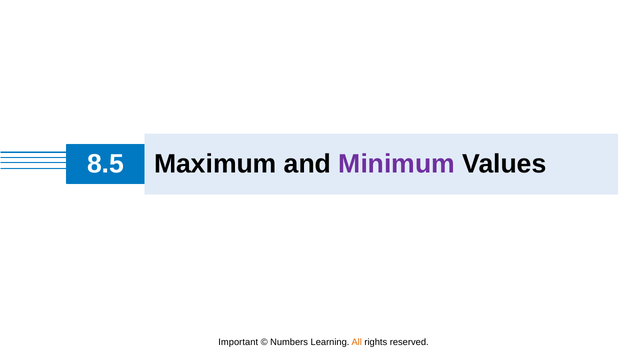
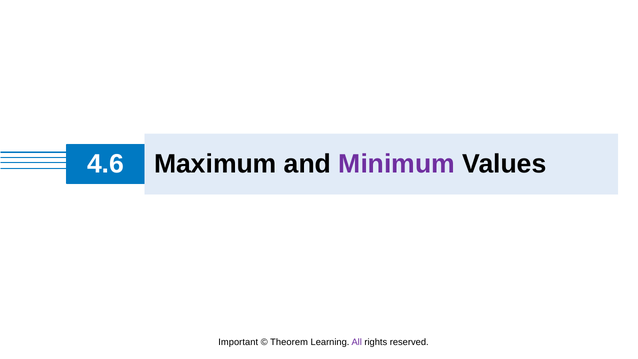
8.5: 8.5 -> 4.6
Numbers: Numbers -> Theorem
All colour: orange -> purple
